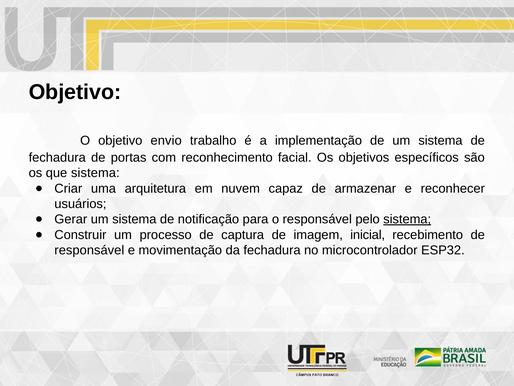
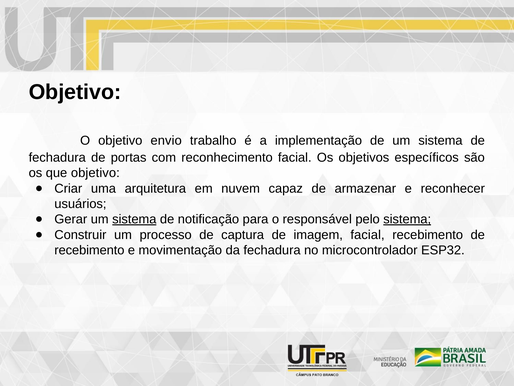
que sistema: sistema -> objetivo
sistema at (134, 219) underline: none -> present
imagem inicial: inicial -> facial
responsável at (89, 250): responsável -> recebimento
